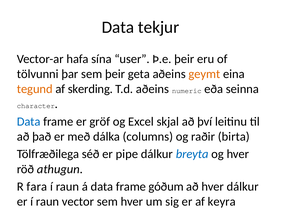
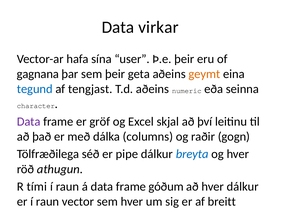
tekjur: tekjur -> virkar
tölvunni: tölvunni -> gagnana
tegund colour: orange -> blue
skerding: skerding -> tengjast
Data at (29, 121) colour: blue -> purple
birta: birta -> gogn
fara: fara -> tími
keyra: keyra -> breitt
